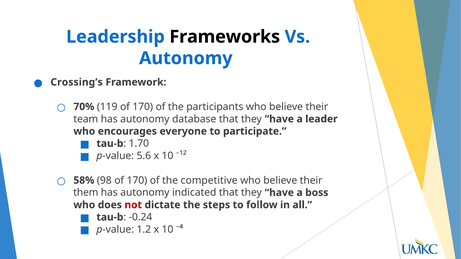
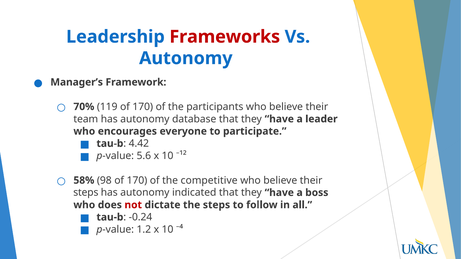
Frameworks colour: black -> red
Crossing’s: Crossing’s -> Manager’s
1.70: 1.70 -> 4.42
them at (86, 193): them -> steps
